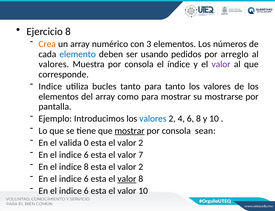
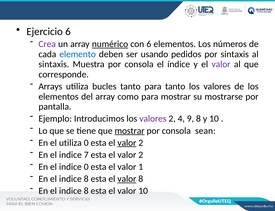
Ejercicio 8: 8 -> 6
Crea colour: orange -> purple
numérico underline: none -> present
con 3: 3 -> 6
por arreglo: arreglo -> sintaxis
valores at (54, 64): valores -> sintaxis
Indice at (50, 87): Indice -> Arrays
valores at (153, 119) colour: blue -> purple
4 6: 6 -> 9
el valida: valida -> utiliza
valor at (127, 143) underline: none -> present
6 at (86, 155): 6 -> 7
7 at (141, 155): 7 -> 2
indice 8: 8 -> 0
2 at (141, 167): 2 -> 1
6 at (86, 179): 6 -> 8
6 at (86, 191): 6 -> 8
